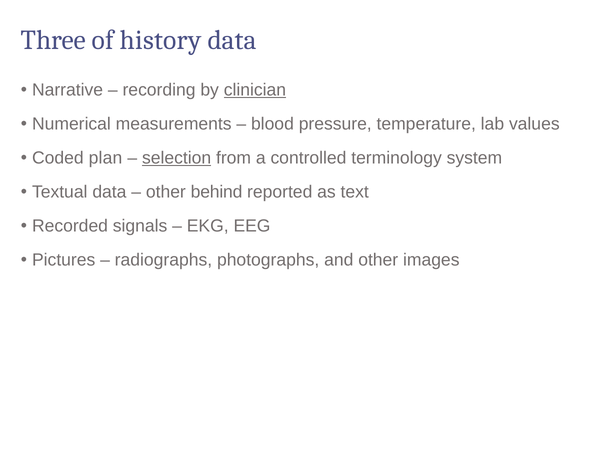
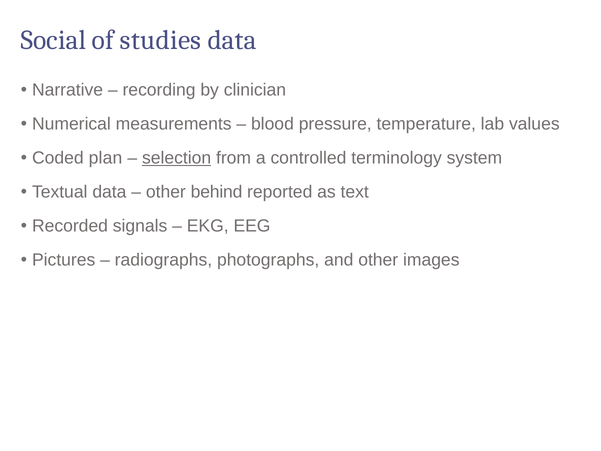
Three: Three -> Social
history: history -> studies
clinician underline: present -> none
